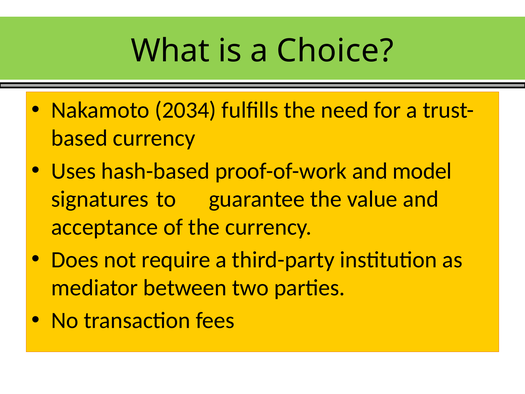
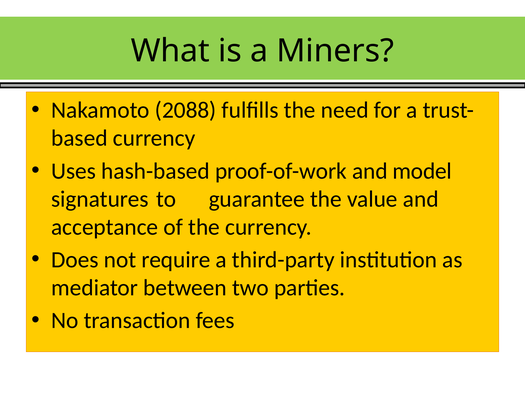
Choice: Choice -> Miners
2034: 2034 -> 2088
